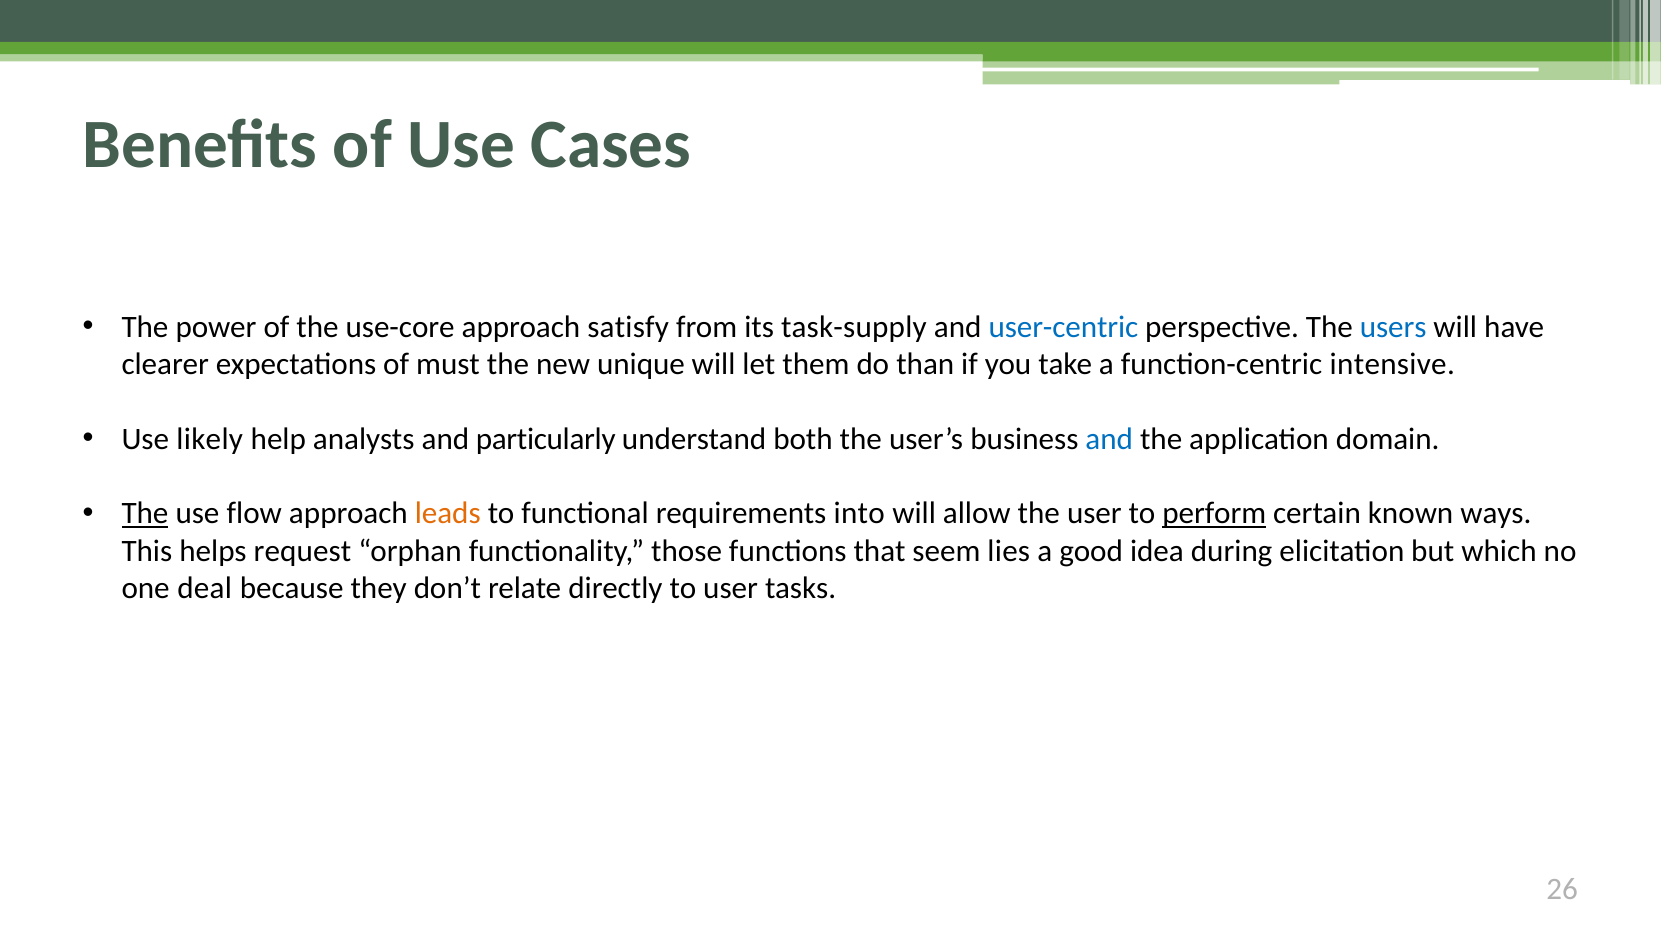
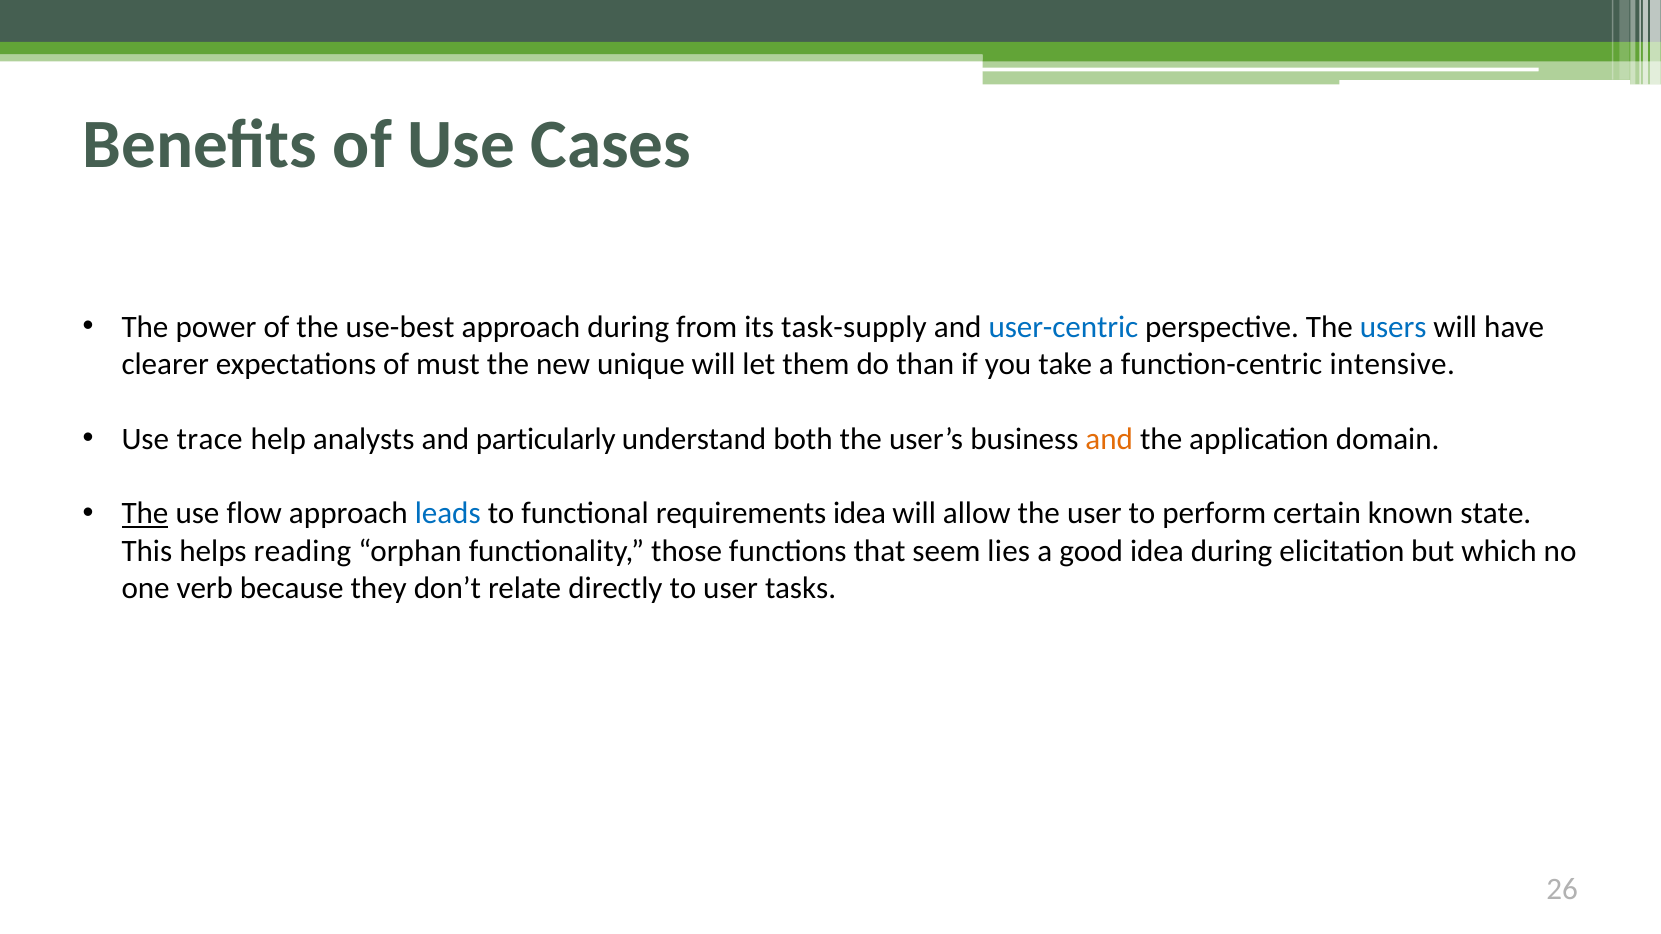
use-core: use-core -> use-best
approach satisfy: satisfy -> during
likely: likely -> trace
and at (1109, 439) colour: blue -> orange
leads colour: orange -> blue
requirements into: into -> idea
perform underline: present -> none
ways: ways -> state
request: request -> reading
deal: deal -> verb
